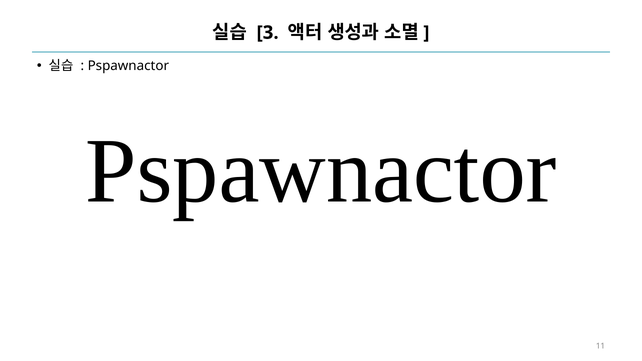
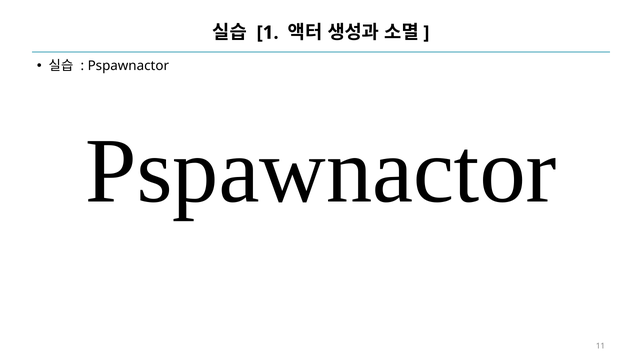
3: 3 -> 1
